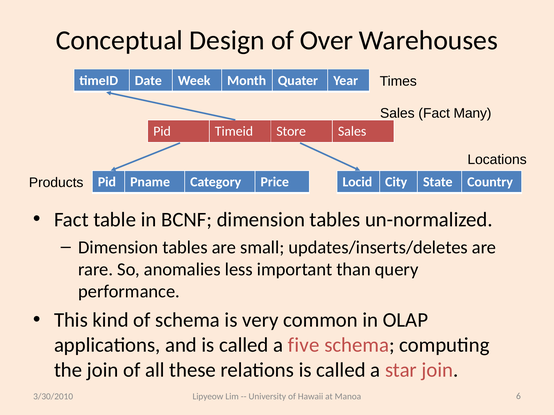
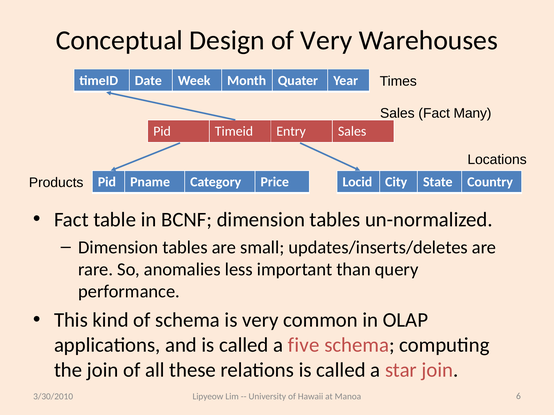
of Over: Over -> Very
Store: Store -> Entry
